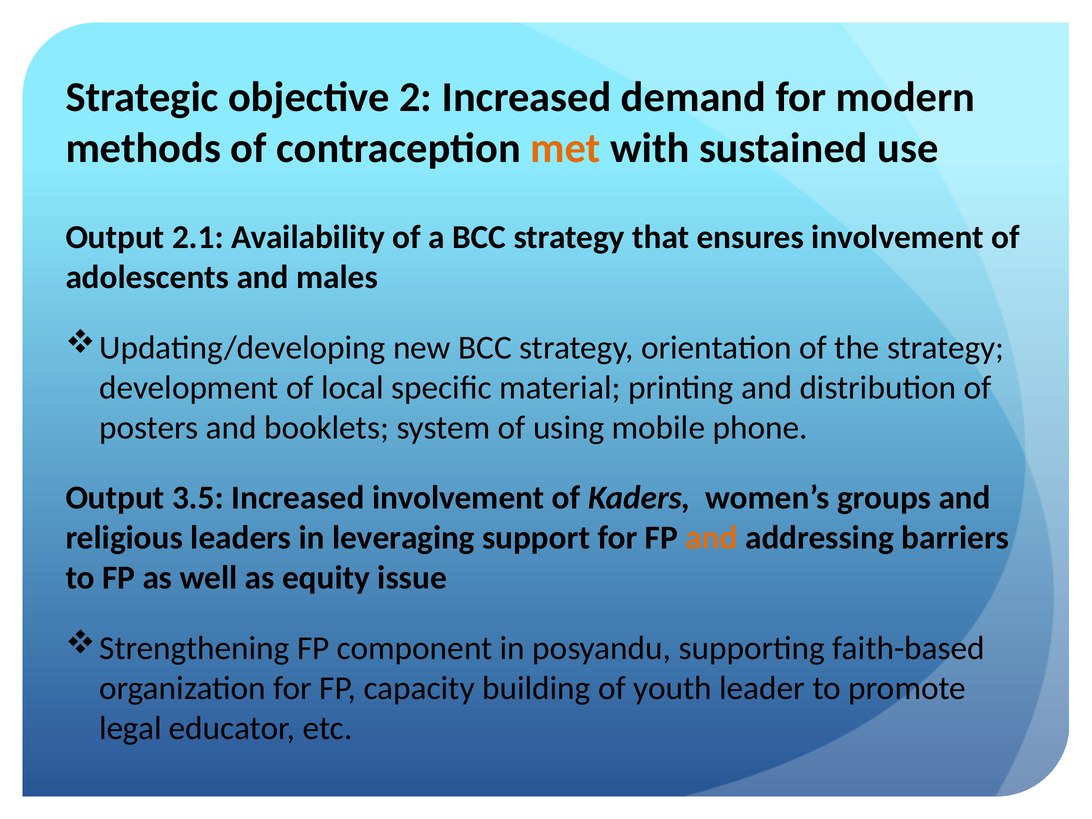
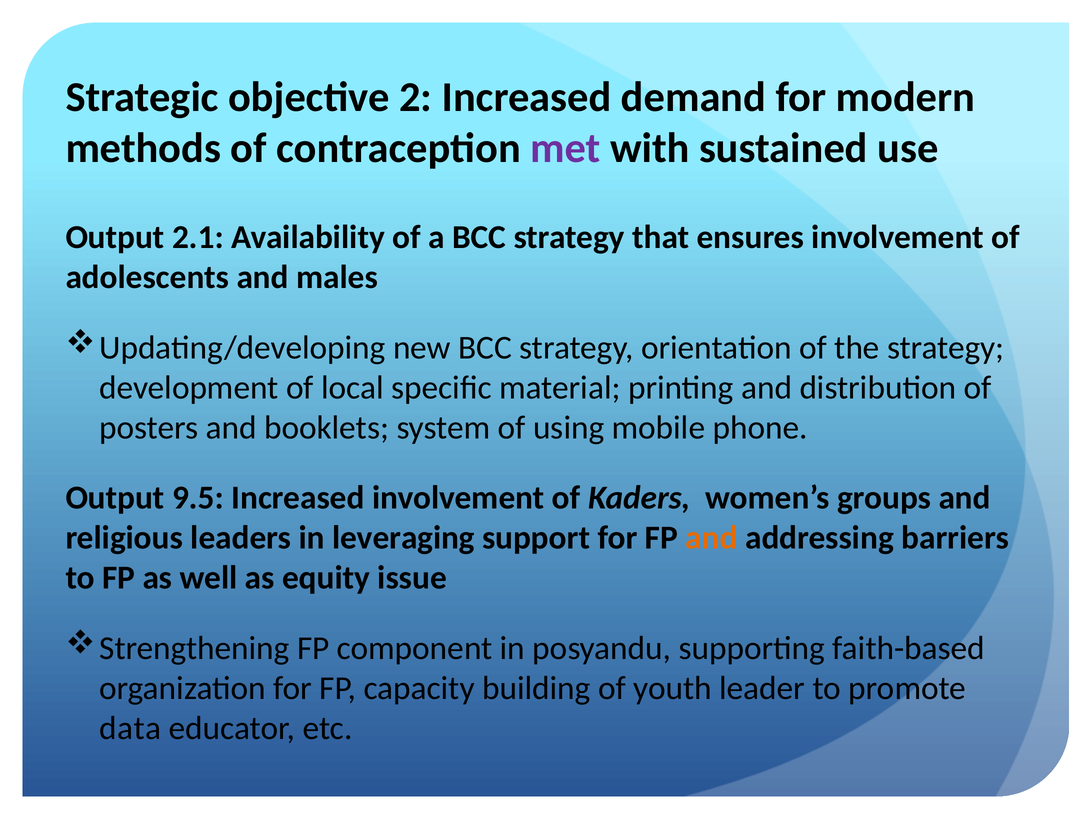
met colour: orange -> purple
3.5: 3.5 -> 9.5
legal: legal -> data
